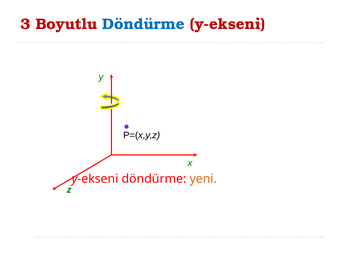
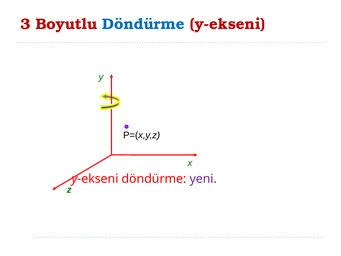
yeni colour: orange -> purple
